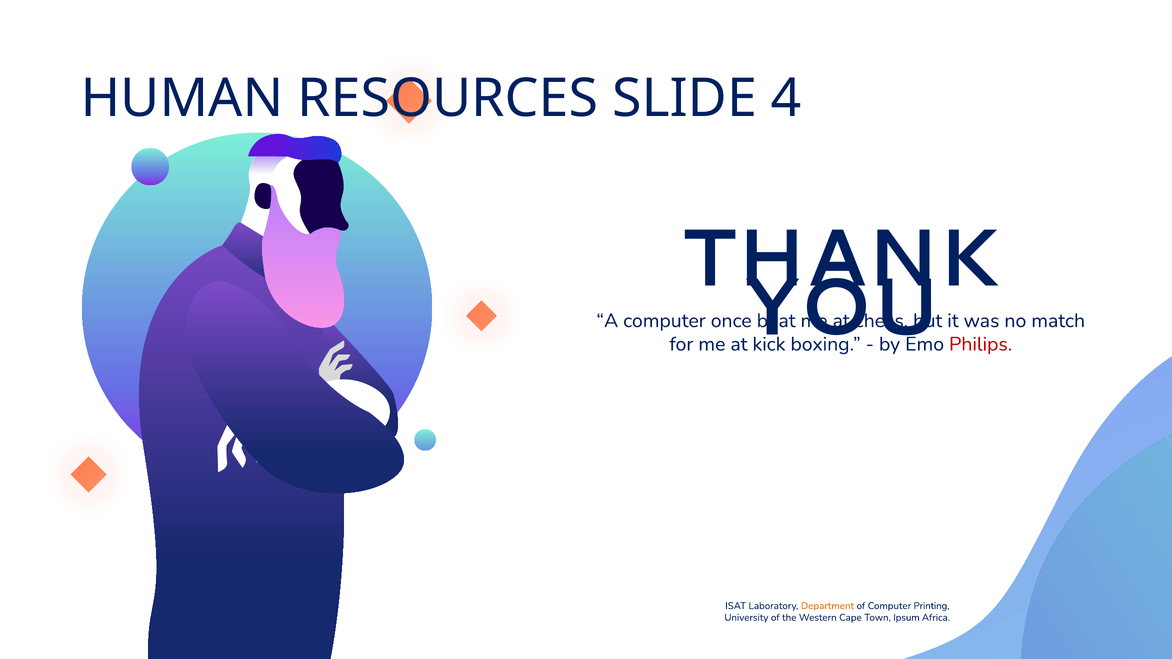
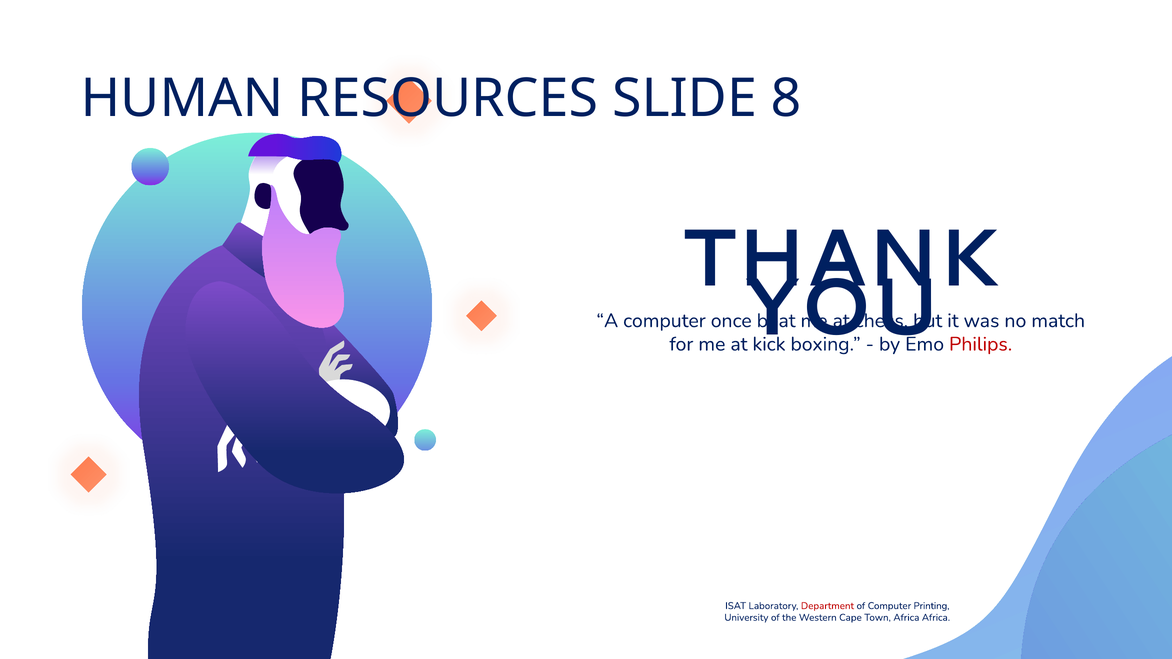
4: 4 -> 8
Department colour: orange -> red
Town Ipsum: Ipsum -> Africa
